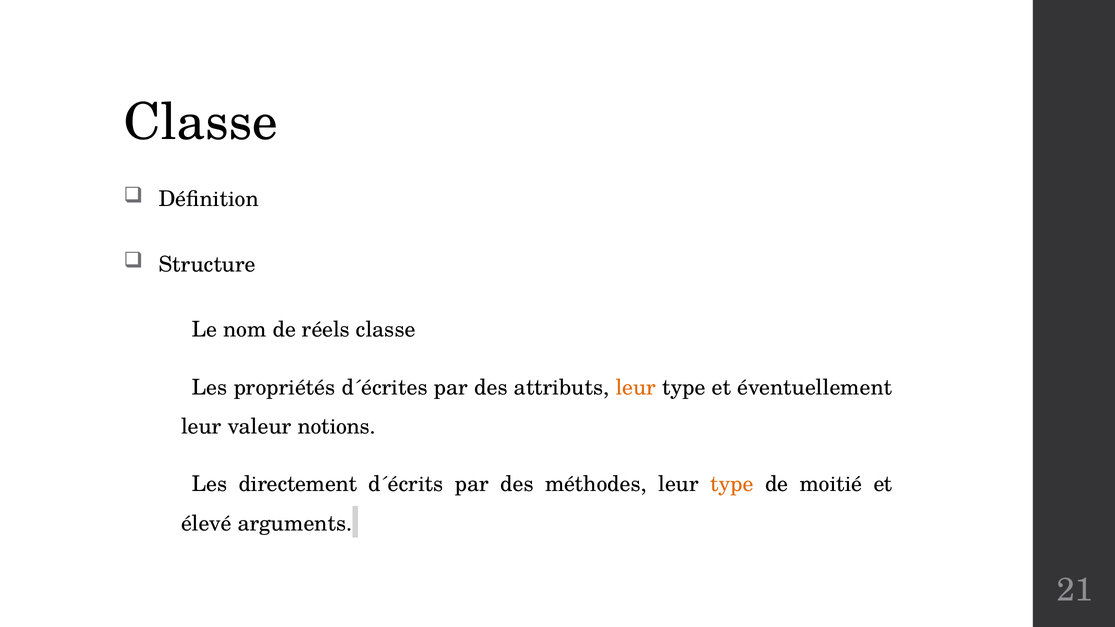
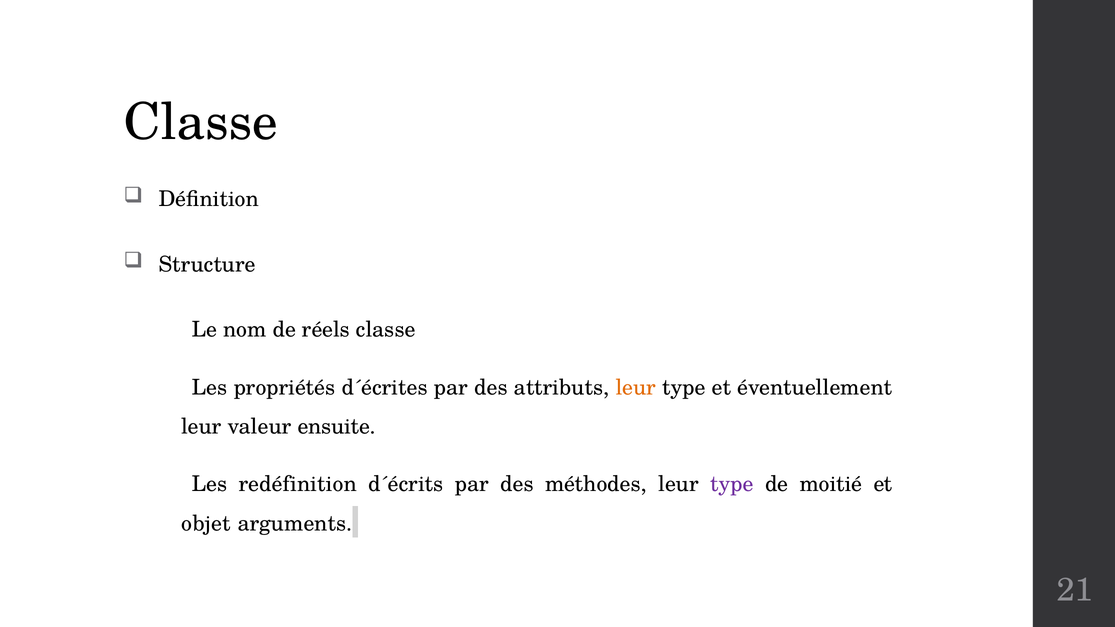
notions: notions -> ensuite
directement: directement -> redéfinition
type at (732, 484) colour: orange -> purple
élevé: élevé -> objet
